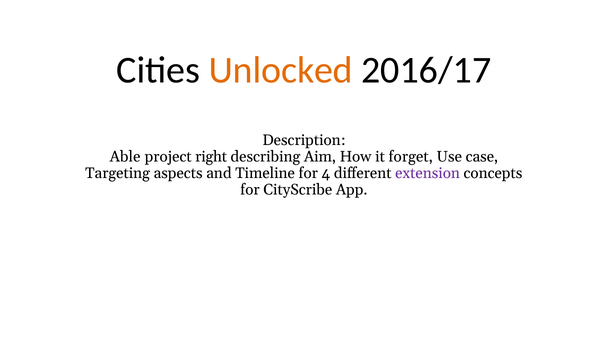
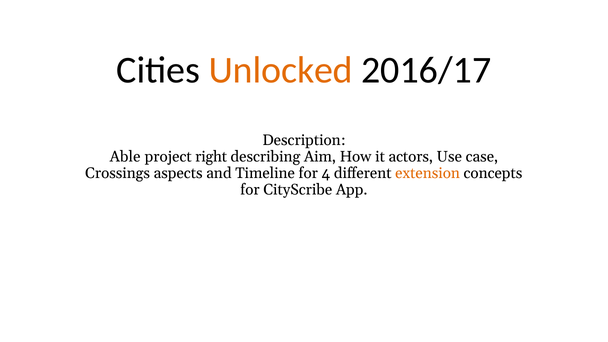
forget: forget -> actors
Targeting: Targeting -> Crossings
extension colour: purple -> orange
